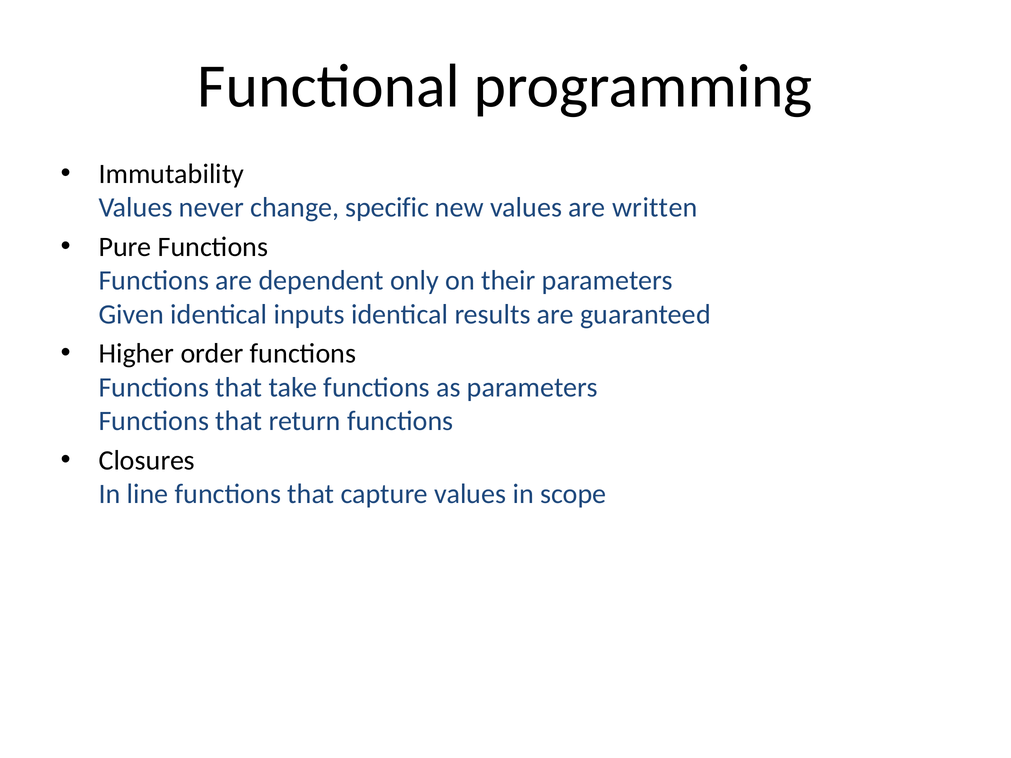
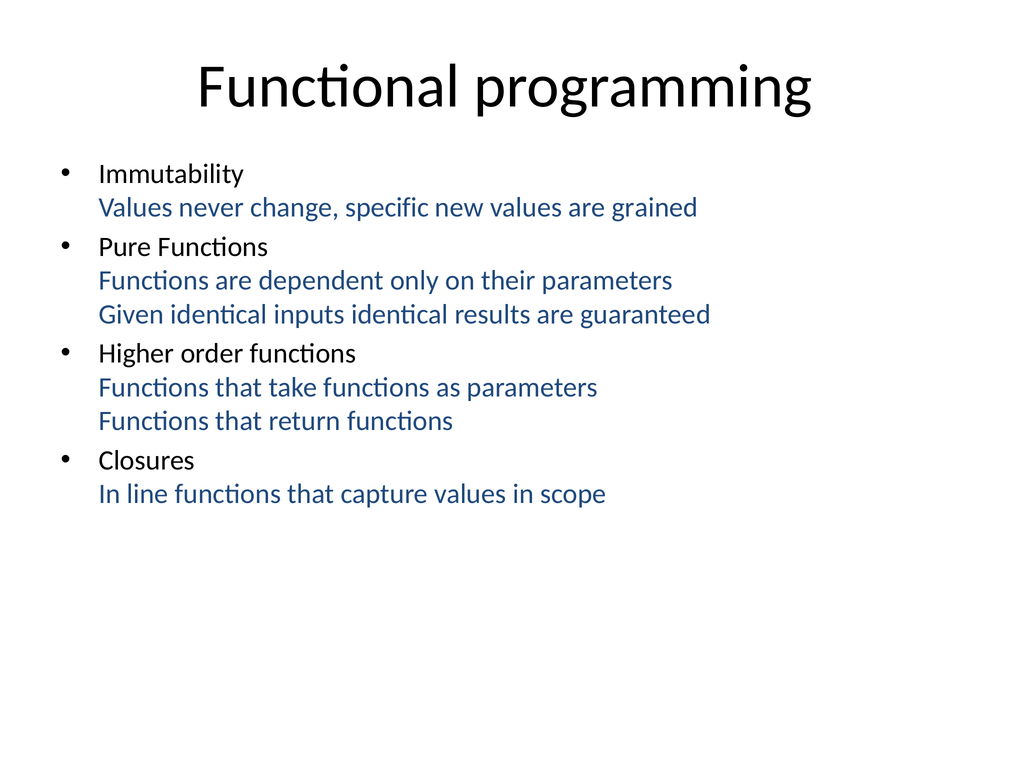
written: written -> grained
